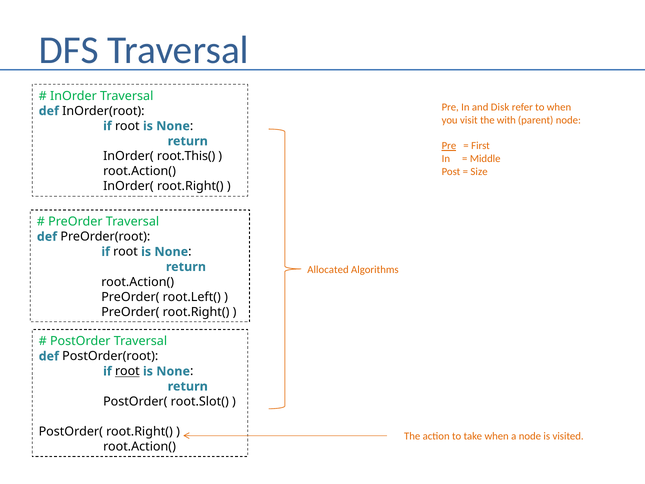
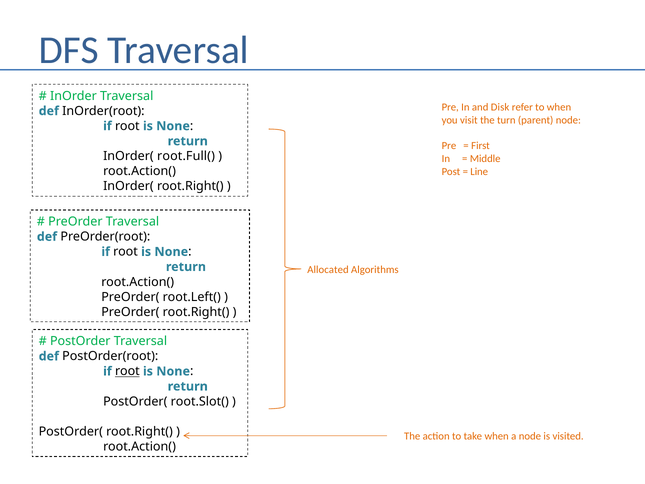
with: with -> turn
Pre at (449, 146) underline: present -> none
root.This(: root.This( -> root.Full(
Size: Size -> Line
